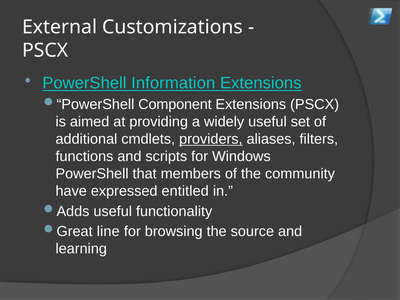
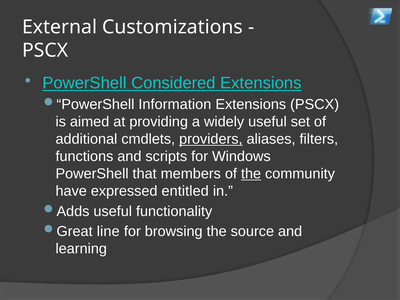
Information: Information -> Considered
Component: Component -> Information
the at (251, 174) underline: none -> present
